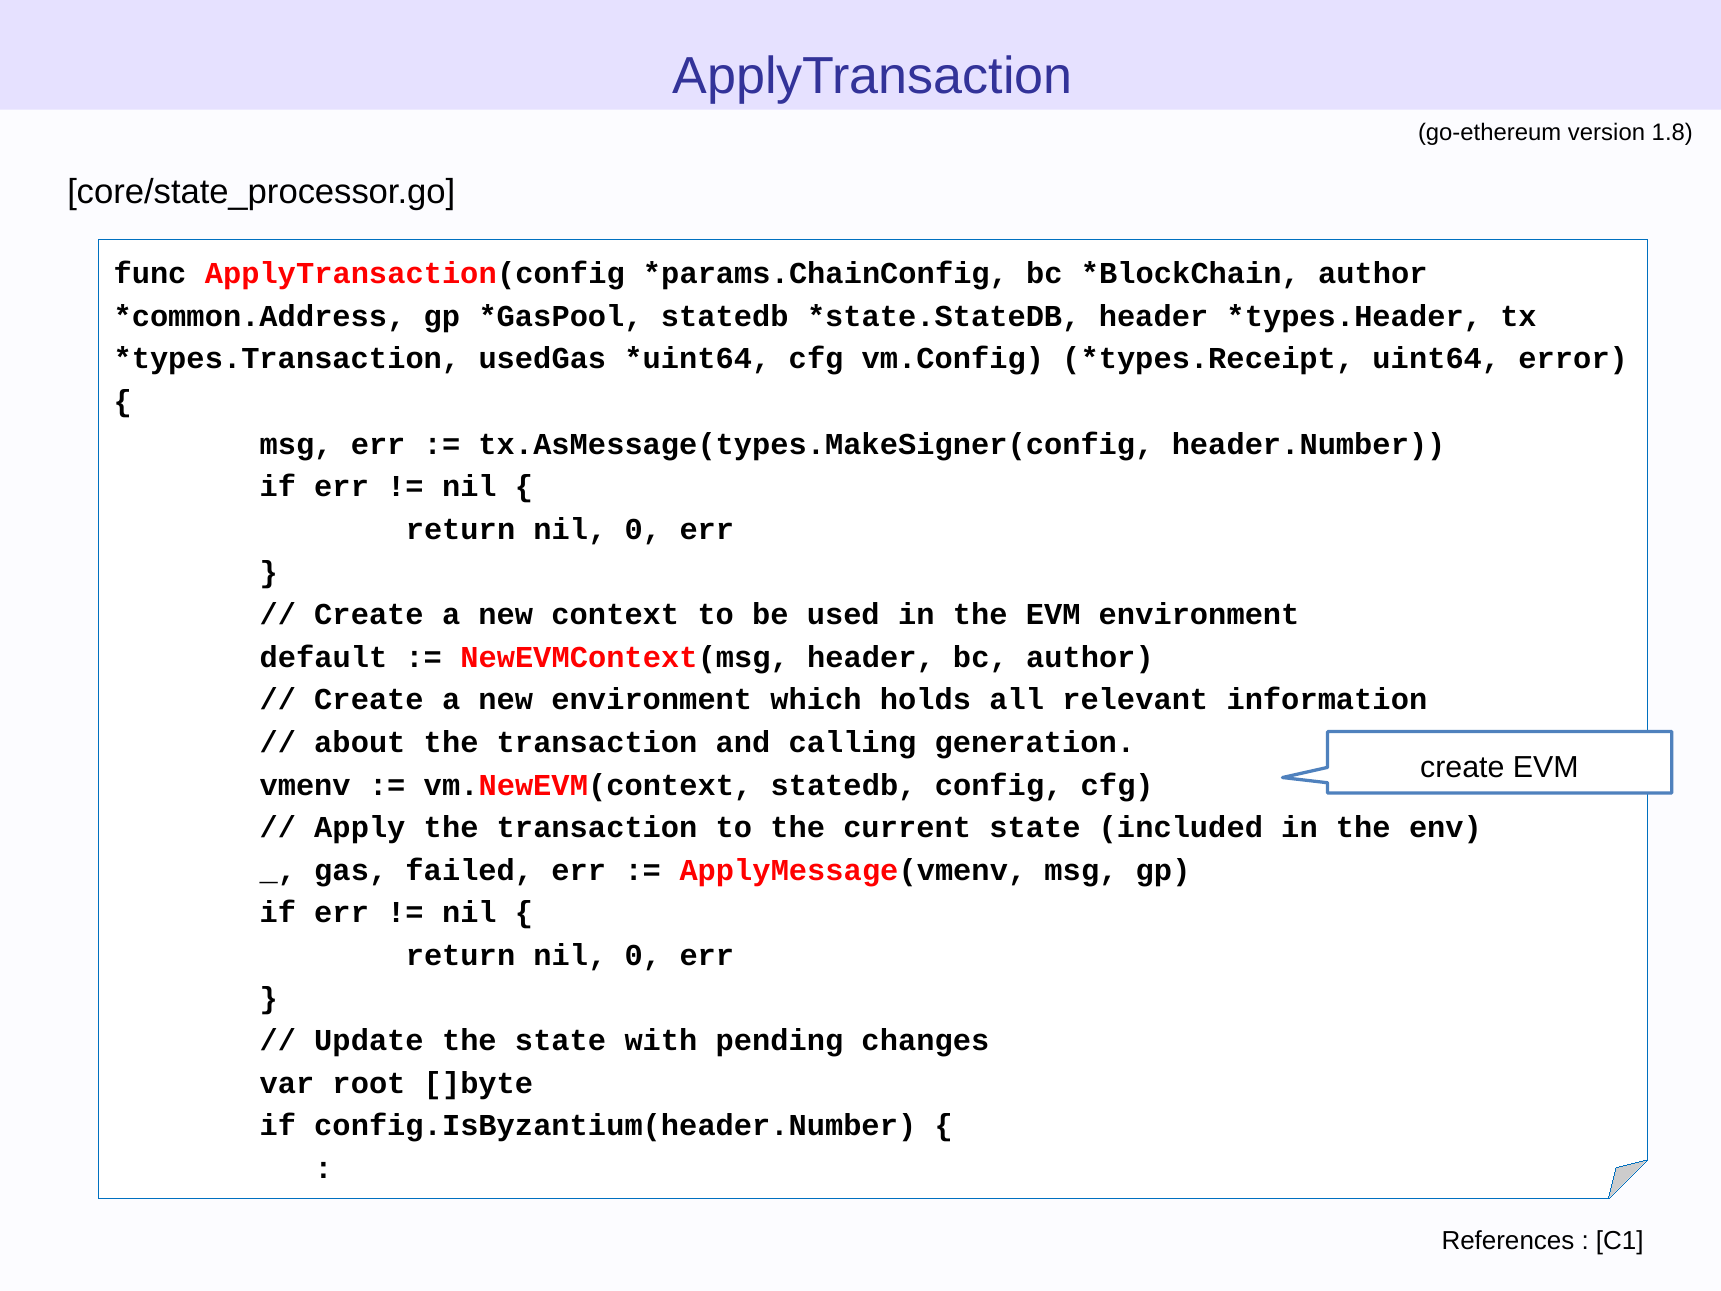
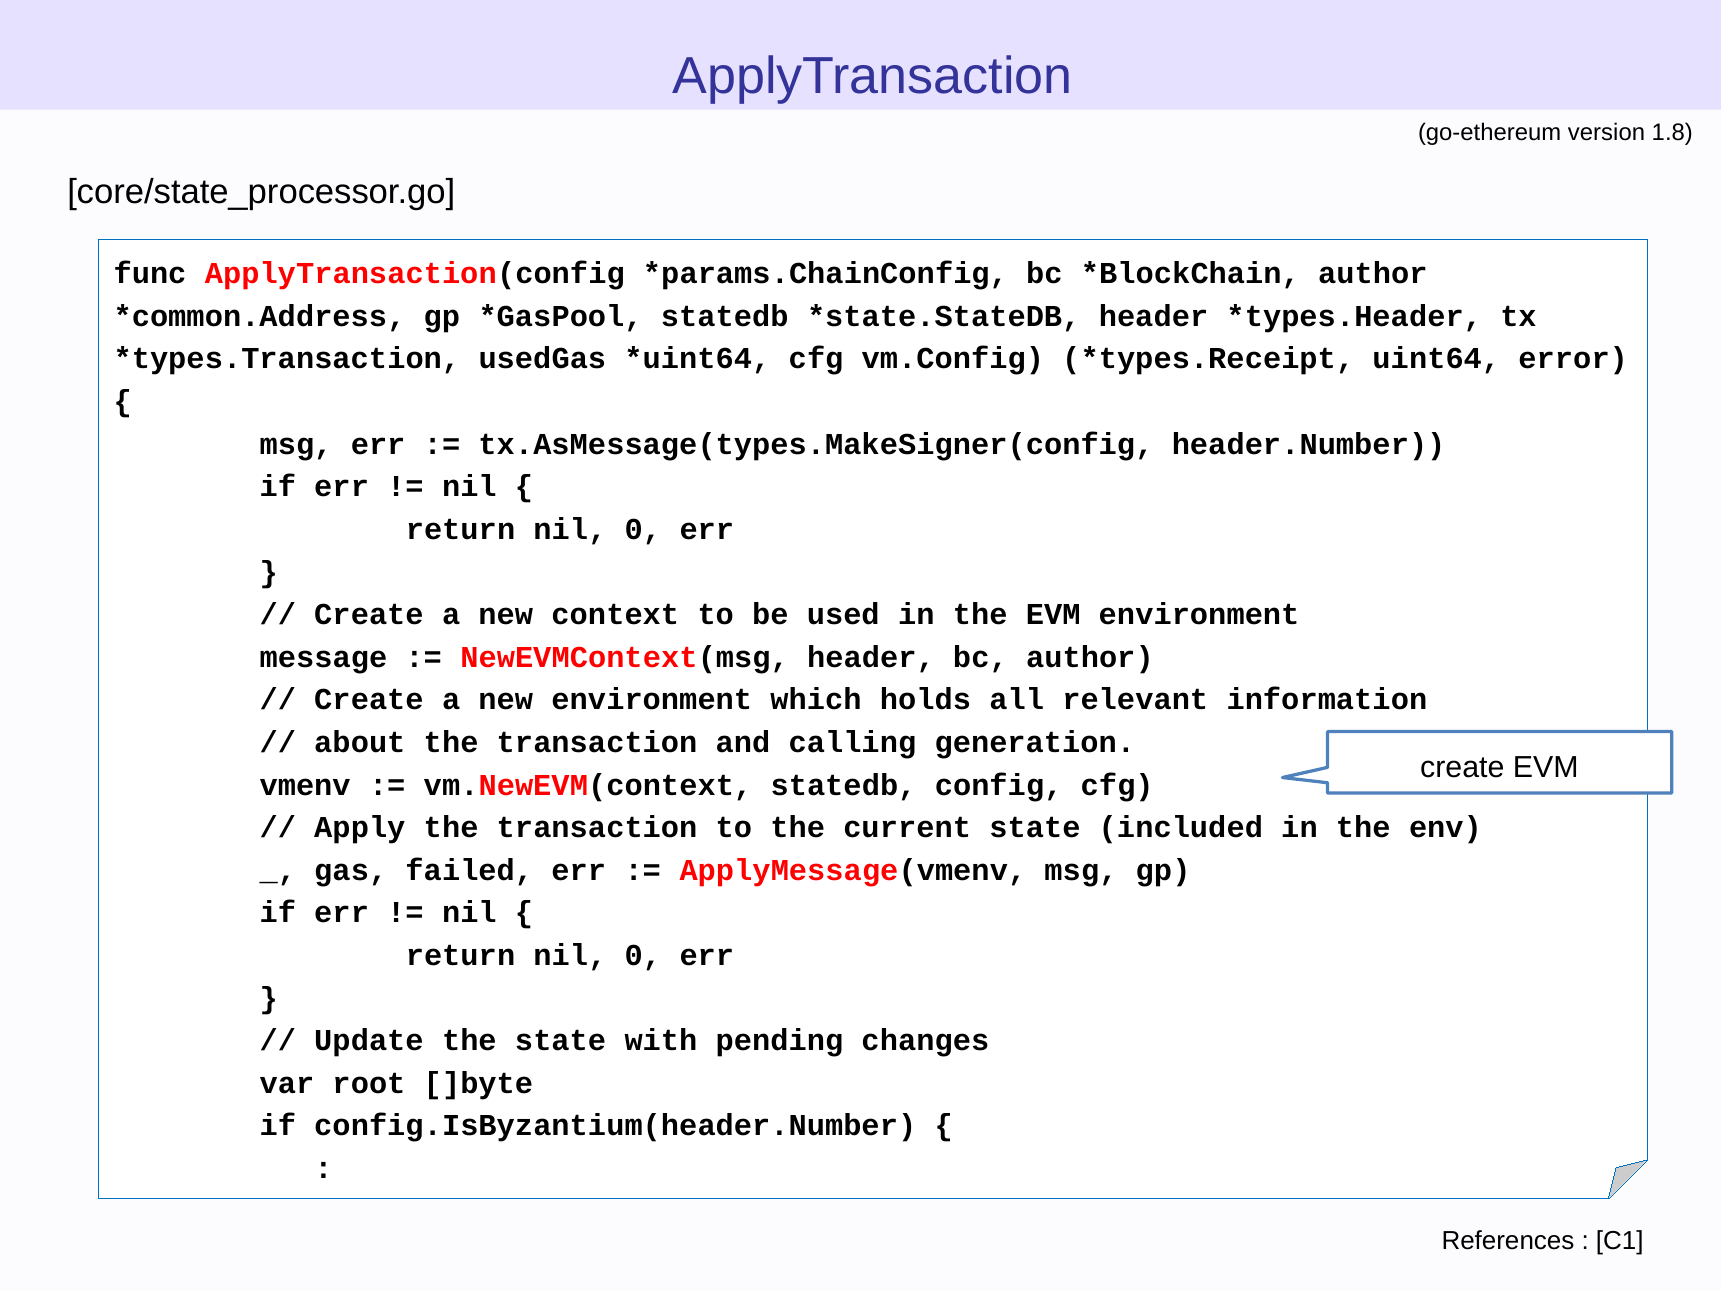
default: default -> message
